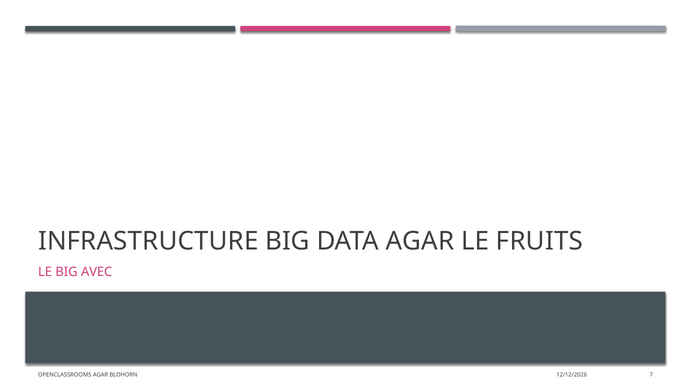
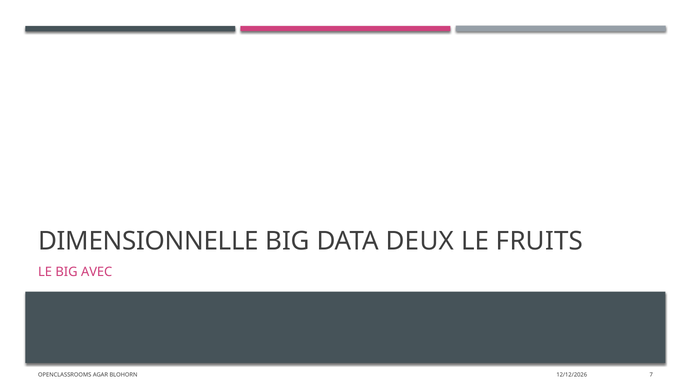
INFRASTRUCTURE: INFRASTRUCTURE -> DIMENSIONNELLE
DATA AGAR: AGAR -> DEUX
